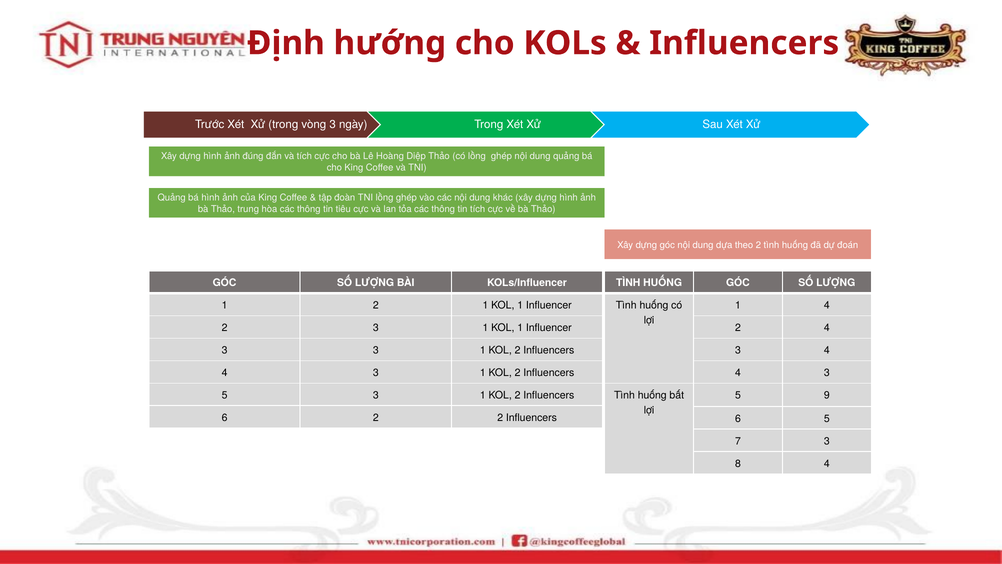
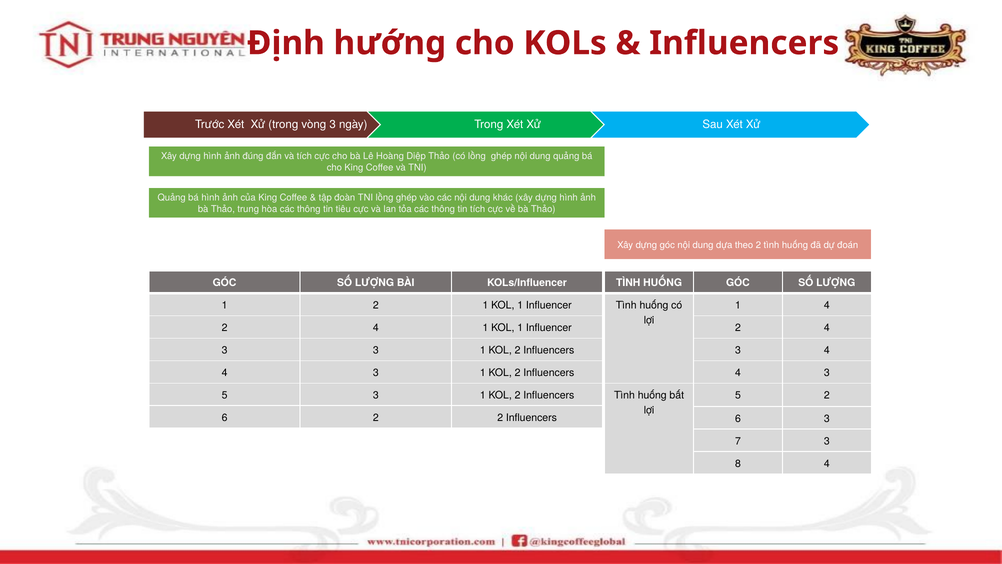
3 at (376, 328): 3 -> 4
5 9: 9 -> 2
6 5: 5 -> 3
